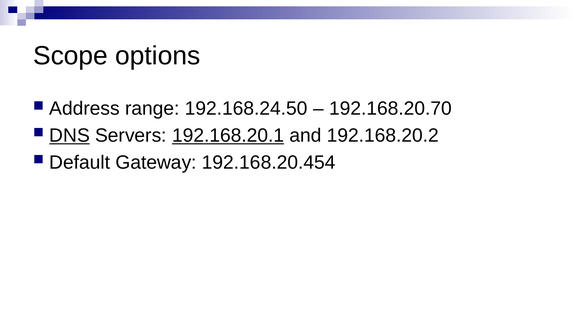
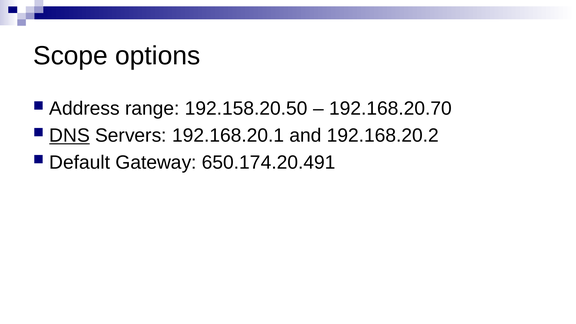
192.168.24.50: 192.168.24.50 -> 192.158.20.50
192.168.20.1 underline: present -> none
192.168.20.454: 192.168.20.454 -> 650.174.20.491
